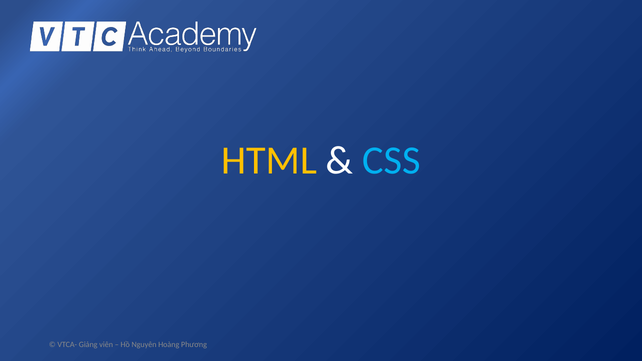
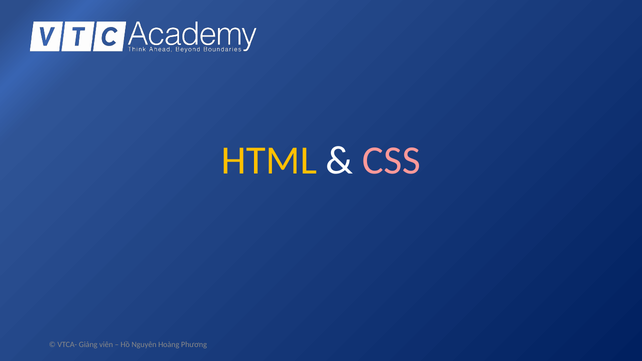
CSS colour: light blue -> pink
